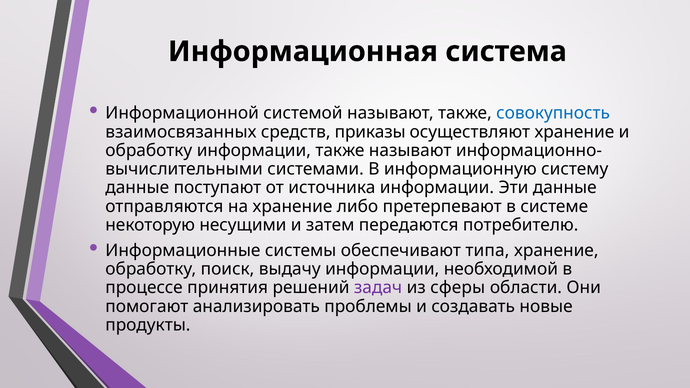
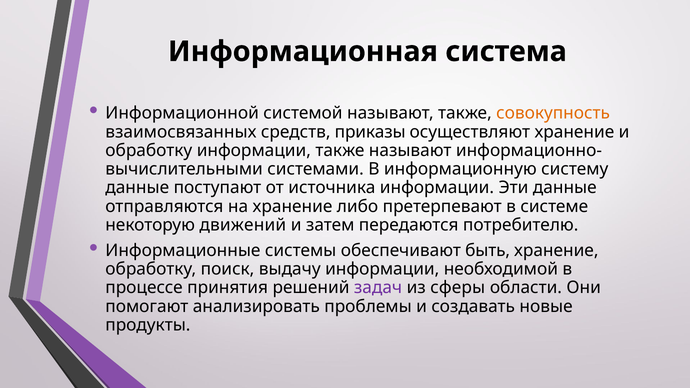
совокупность colour: blue -> orange
несущими: несущими -> движений
типа: типа -> быть
